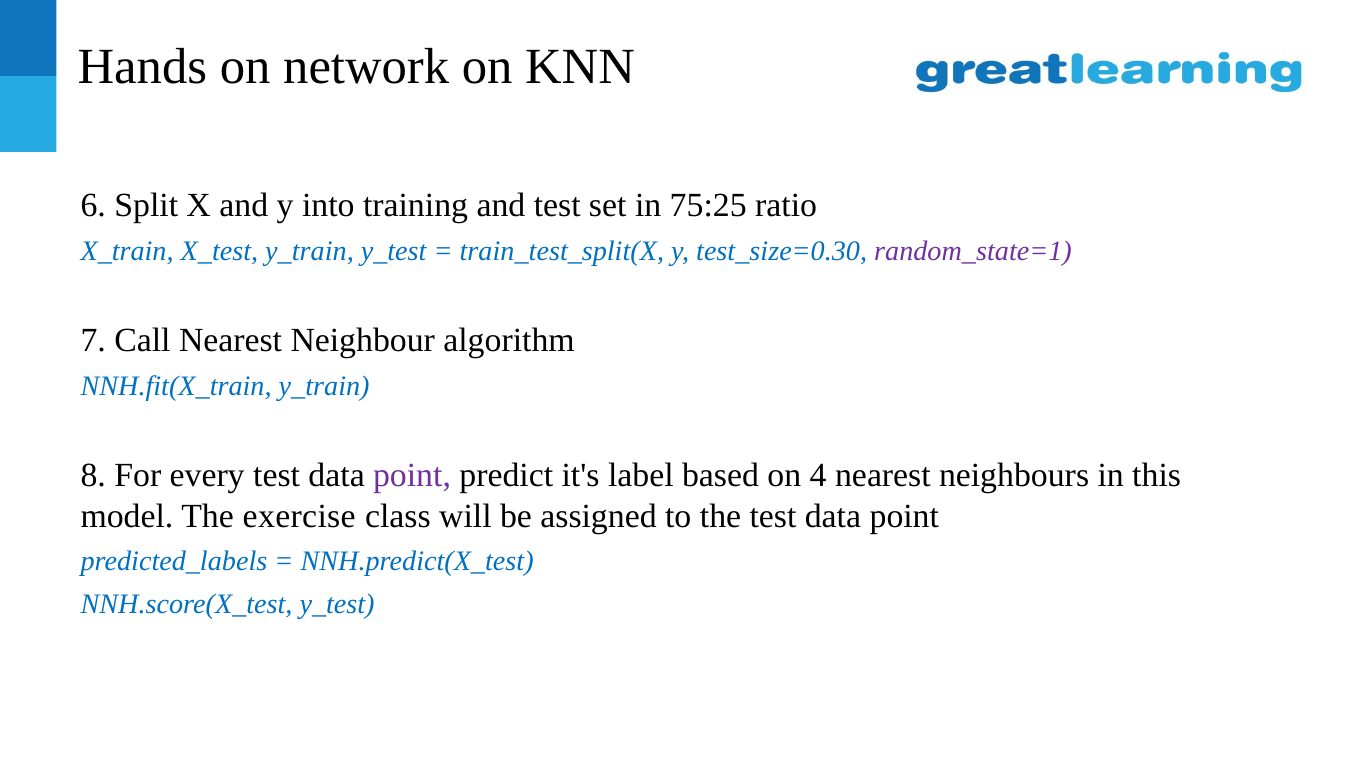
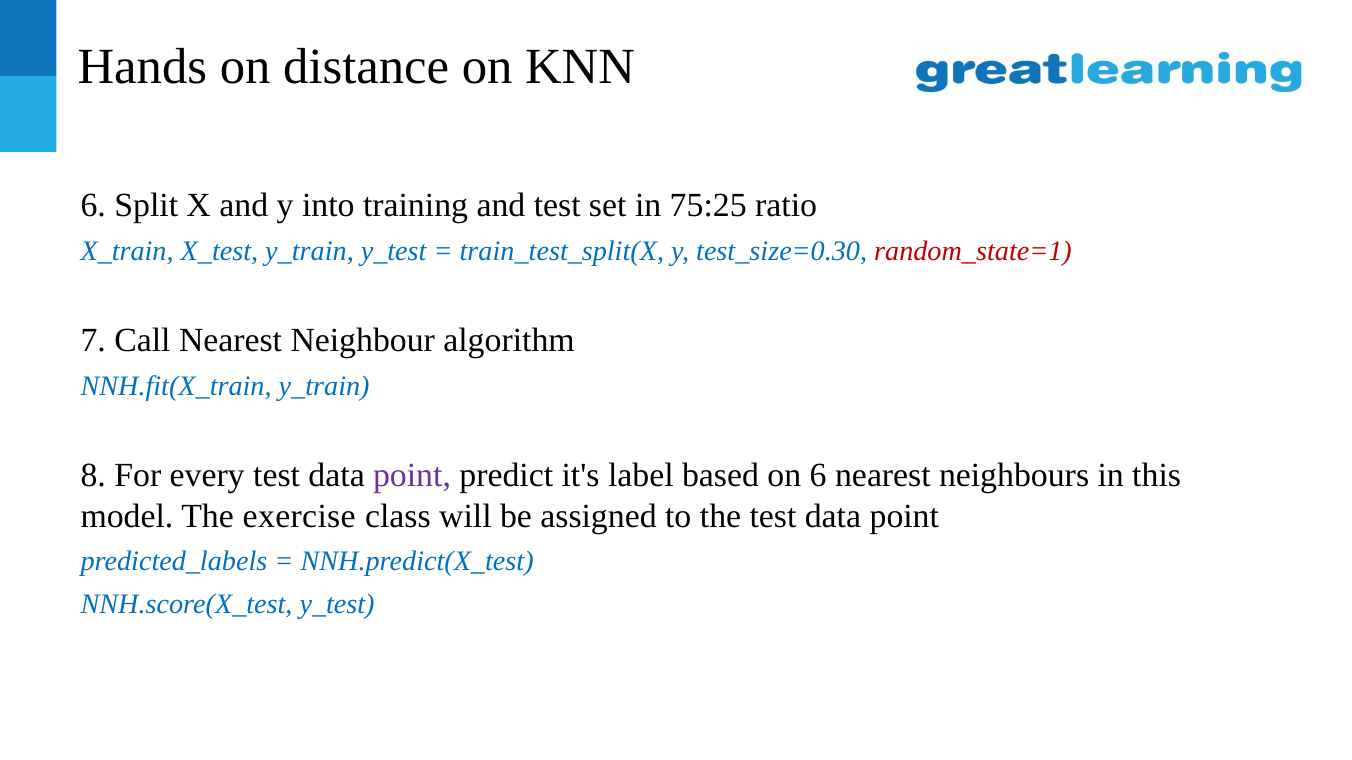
network: network -> distance
random_state=1 colour: purple -> red
on 4: 4 -> 6
